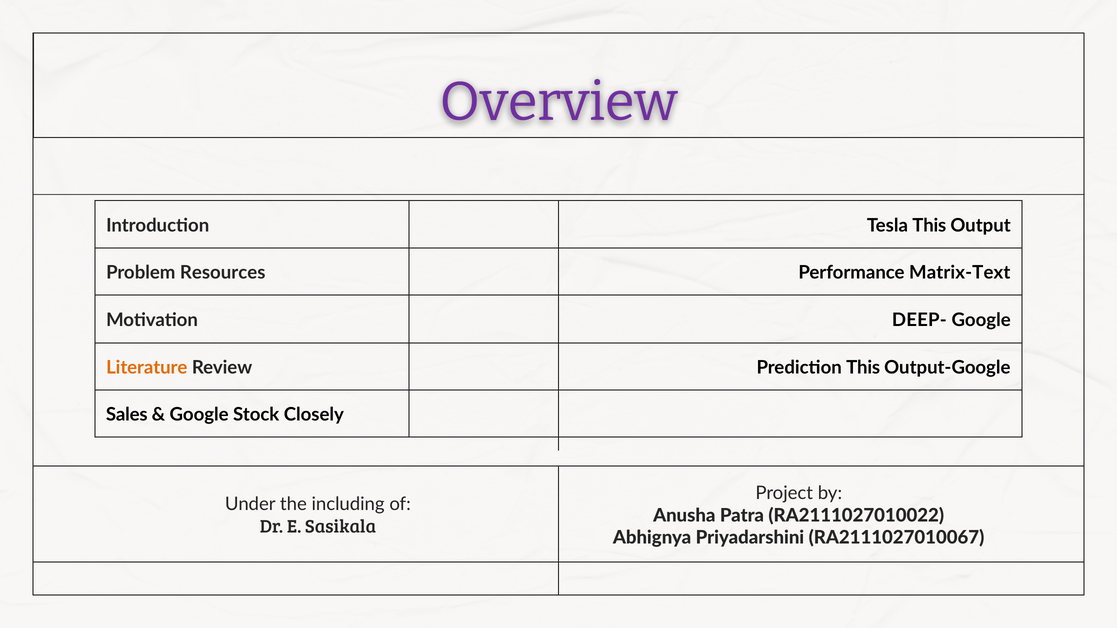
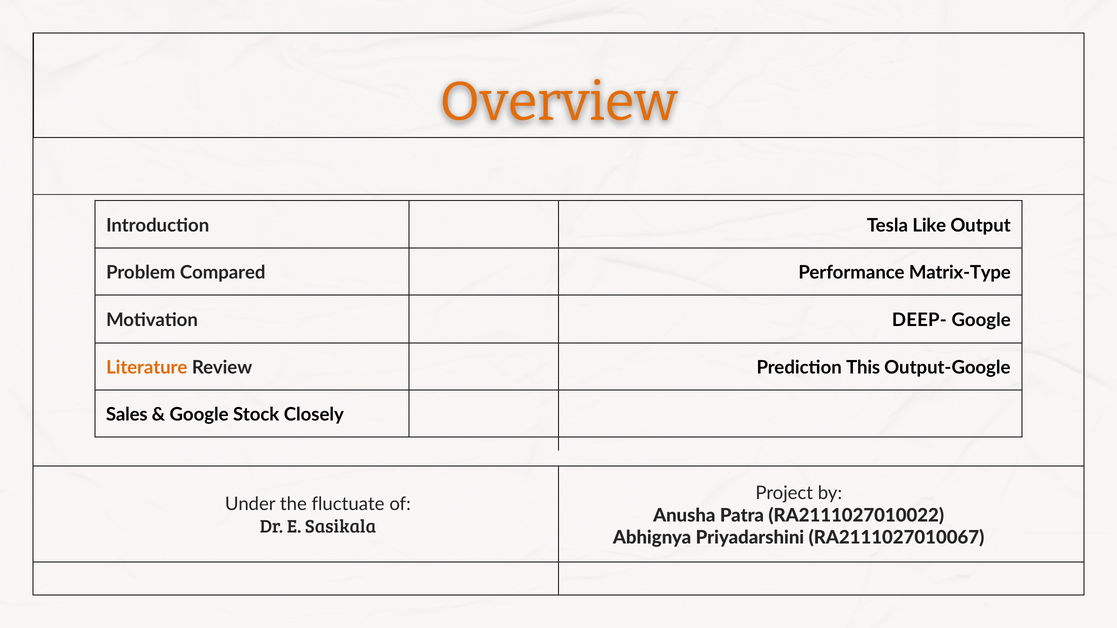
Overview colour: purple -> orange
Tesla This: This -> Like
Resources: Resources -> Compared
Matrix-Text: Matrix-Text -> Matrix-Type
including: including -> fluctuate
